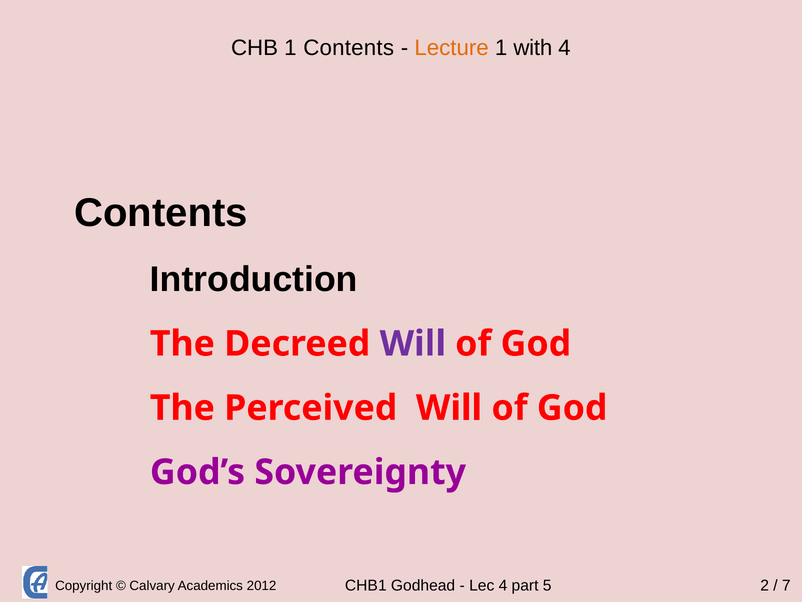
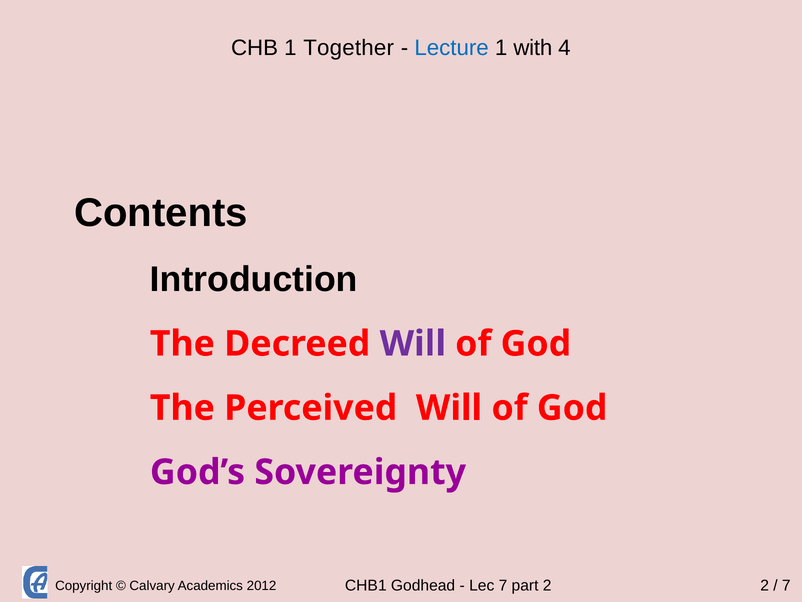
1 Contents: Contents -> Together
Lecture colour: orange -> blue
4 at (503, 585): 4 -> 7
part 5: 5 -> 2
